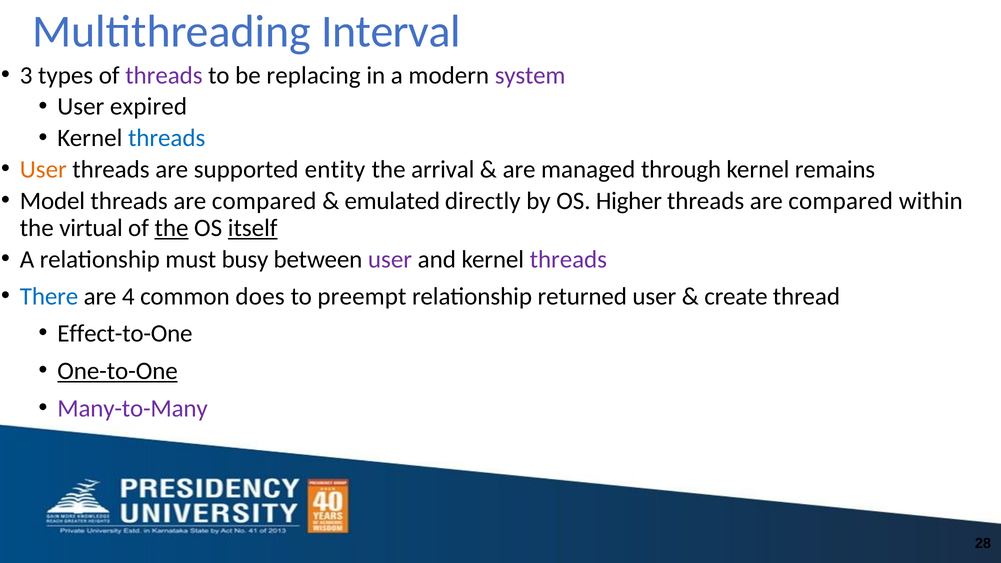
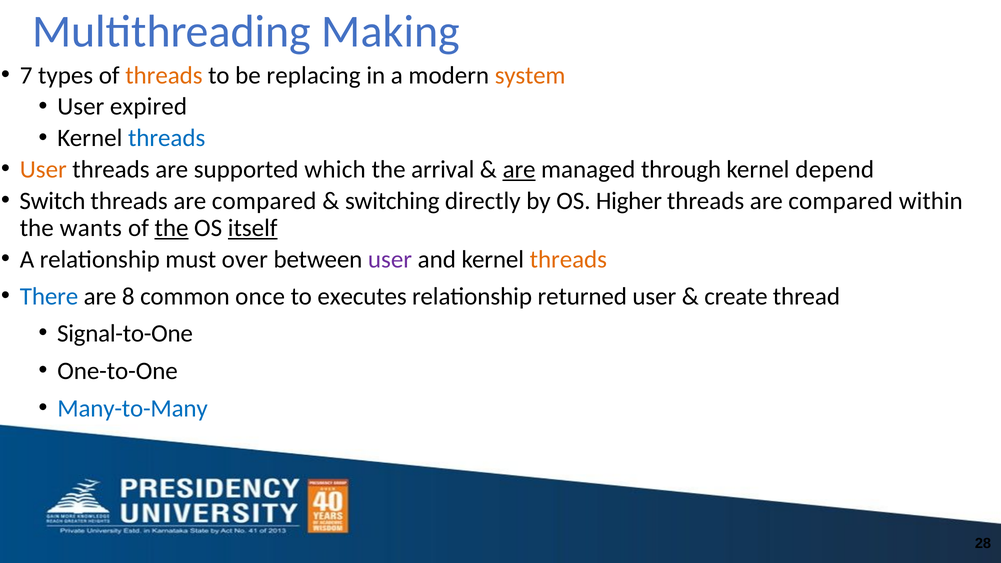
Interval: Interval -> Making
3: 3 -> 7
threads at (164, 75) colour: purple -> orange
system colour: purple -> orange
entity: entity -> which
are at (519, 170) underline: none -> present
remains: remains -> depend
Model: Model -> Switch
emulated: emulated -> switching
virtual: virtual -> wants
busy: busy -> over
threads at (568, 260) colour: purple -> orange
4: 4 -> 8
does: does -> once
preempt: preempt -> executes
Effect-to-One: Effect-to-One -> Signal-to-One
One-to-One underline: present -> none
Many-to-Many colour: purple -> blue
